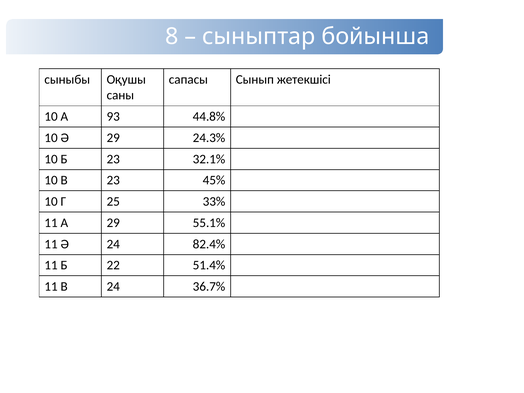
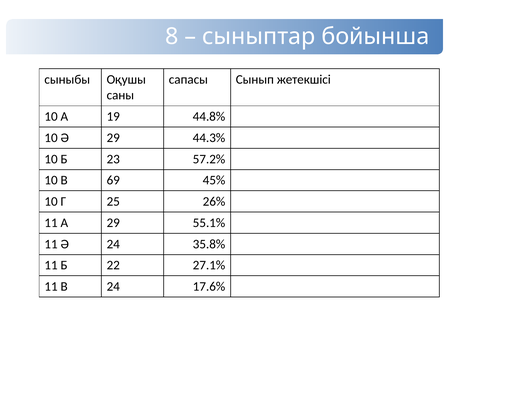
93: 93 -> 19
24.3%: 24.3% -> 44.3%
32.1%: 32.1% -> 57.2%
В 23: 23 -> 69
33%: 33% -> 26%
82.4%: 82.4% -> 35.8%
51.4%: 51.4% -> 27.1%
36.7%: 36.7% -> 17.6%
